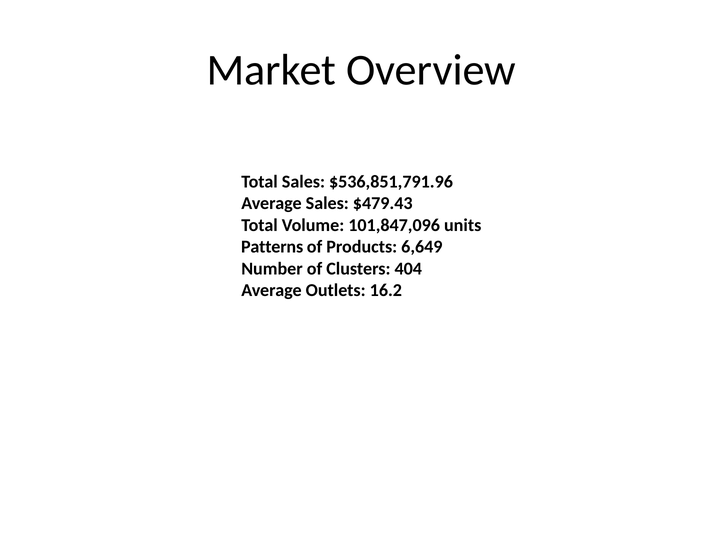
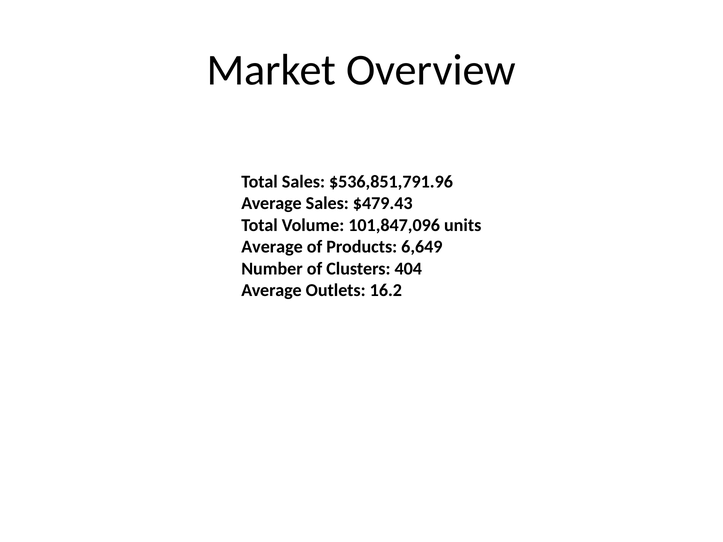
Patterns at (272, 247): Patterns -> Average
